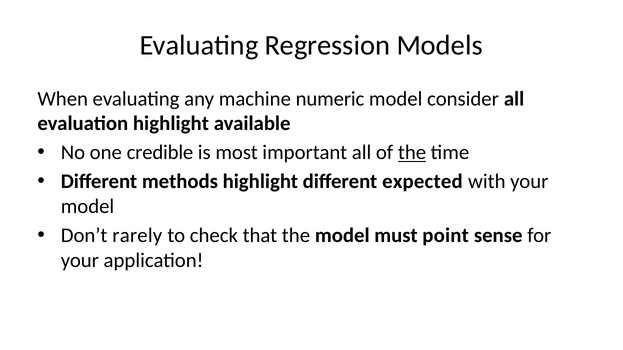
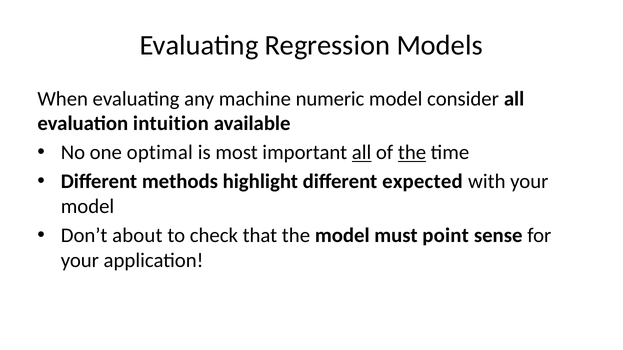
evaluation highlight: highlight -> intuition
credible: credible -> optimal
all at (362, 153) underline: none -> present
rarely: rarely -> about
